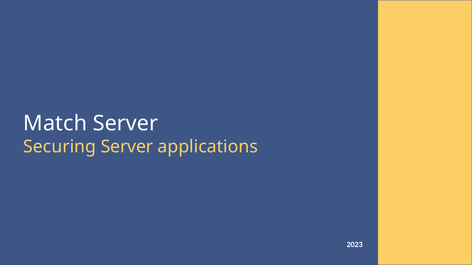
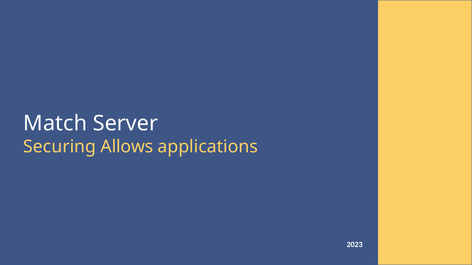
Securing Server: Server -> Allows
